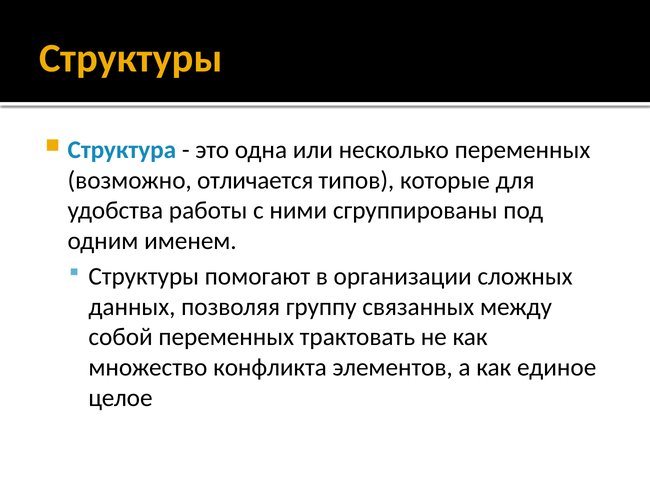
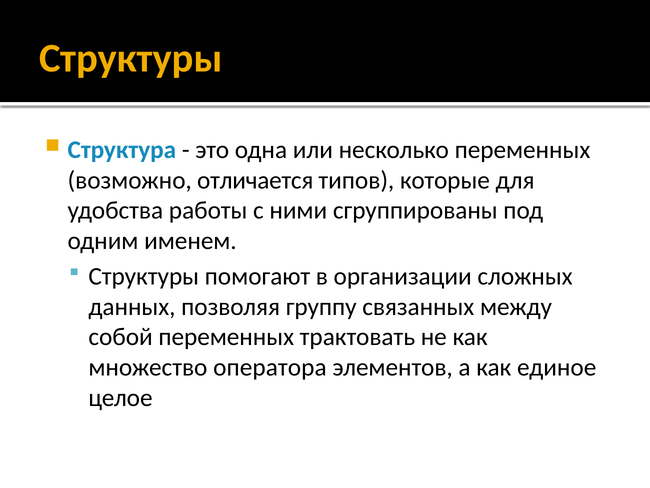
конфликта: конфликта -> оператора
